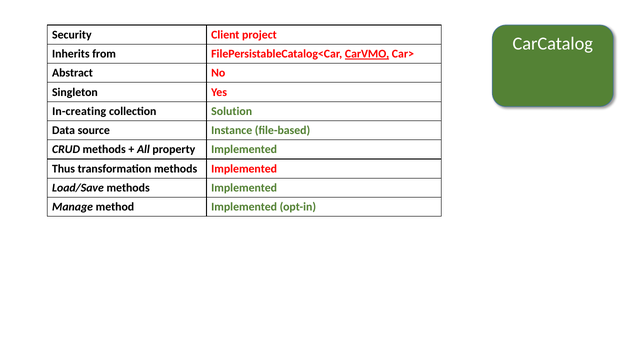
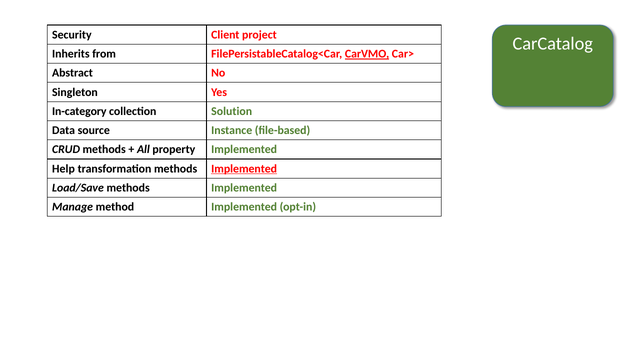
In-creating: In-creating -> In-category
Thus: Thus -> Help
Implemented at (244, 169) underline: none -> present
